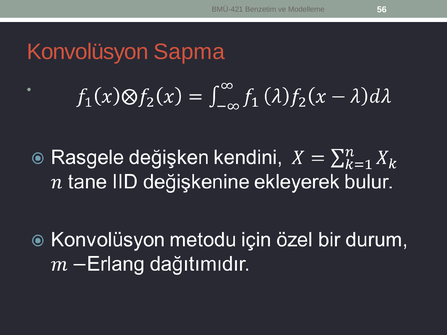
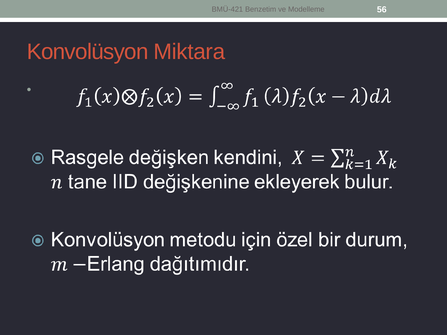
Sapma: Sapma -> Miktara
